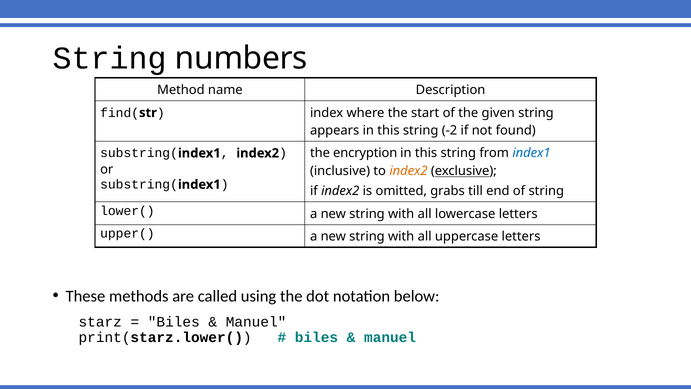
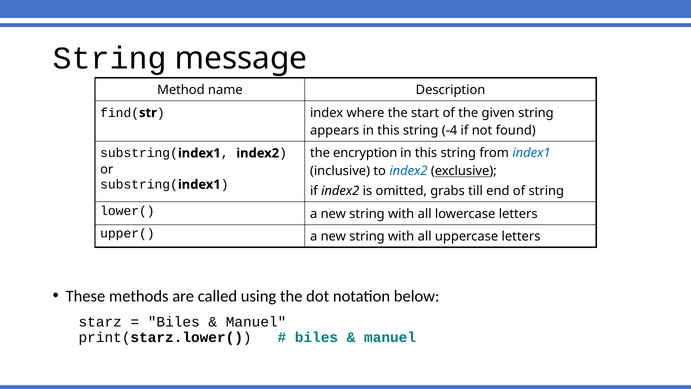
numbers: numbers -> message
-2: -2 -> -4
index2 at (408, 171) colour: orange -> blue
